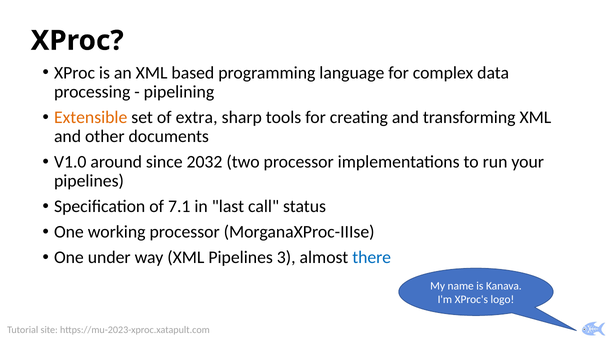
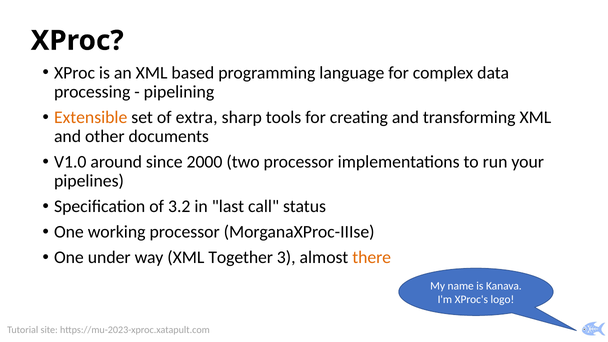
2032: 2032 -> 2000
7.1: 7.1 -> 3.2
XML Pipelines: Pipelines -> Together
there colour: blue -> orange
